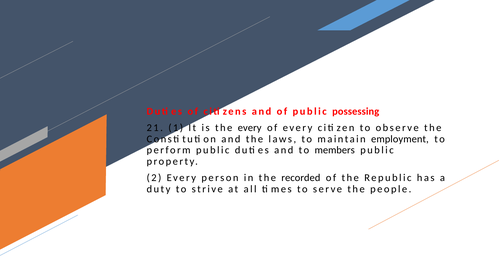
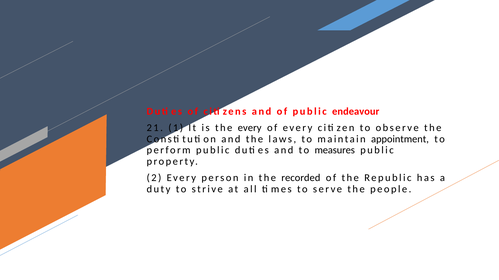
possessing: possessing -> endeavour
employment: employment -> appointment
members: members -> measures
